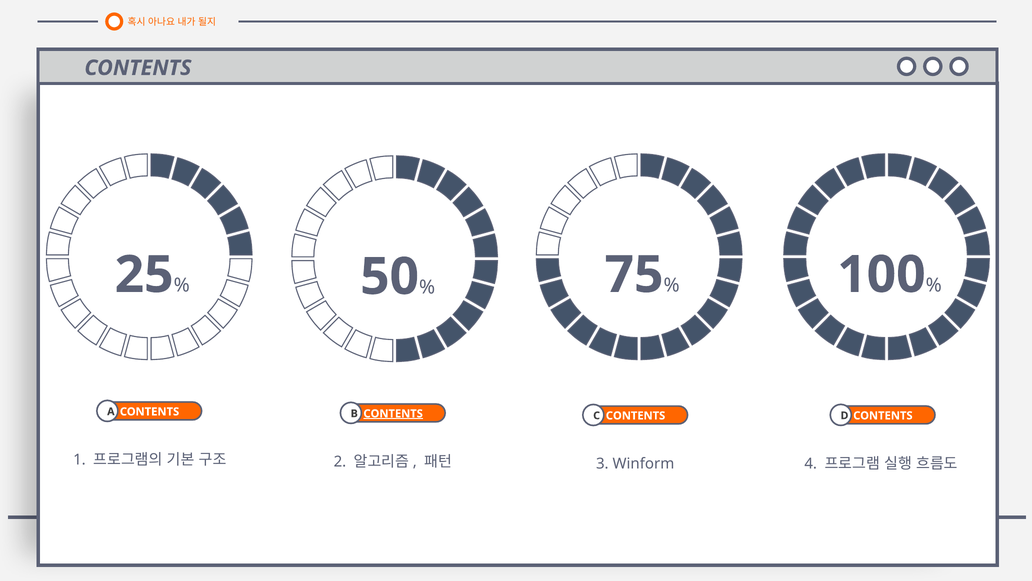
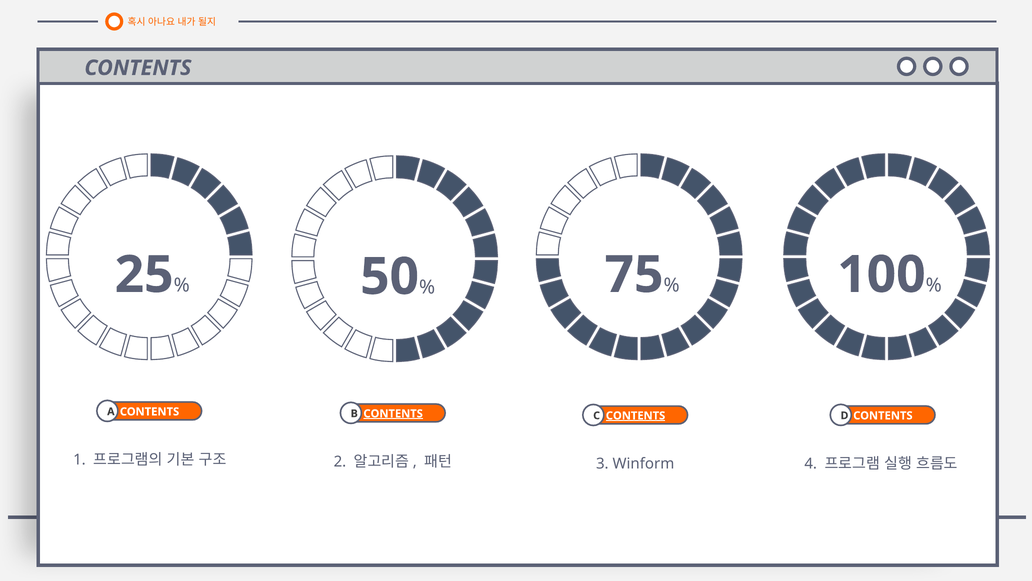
CONTENTS at (636, 415) underline: none -> present
